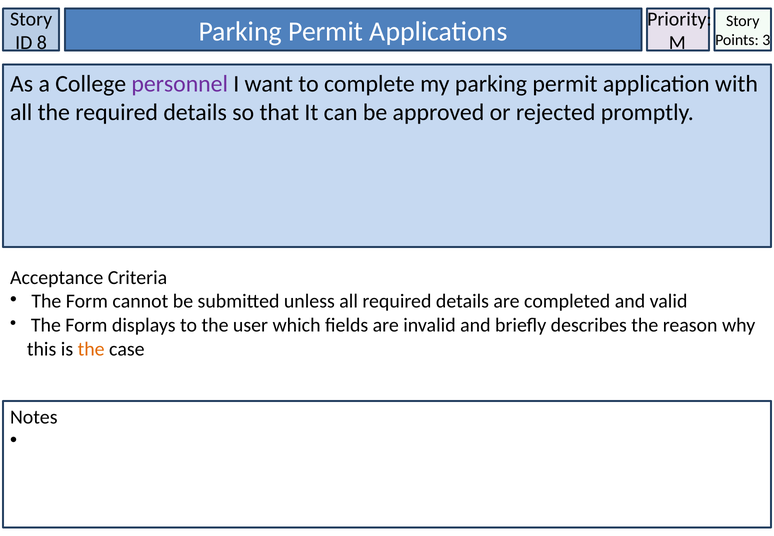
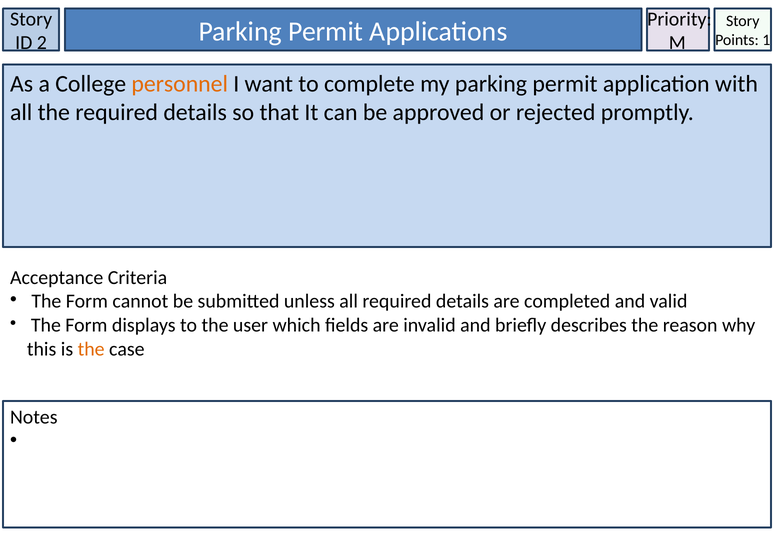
3: 3 -> 1
8: 8 -> 2
personnel colour: purple -> orange
